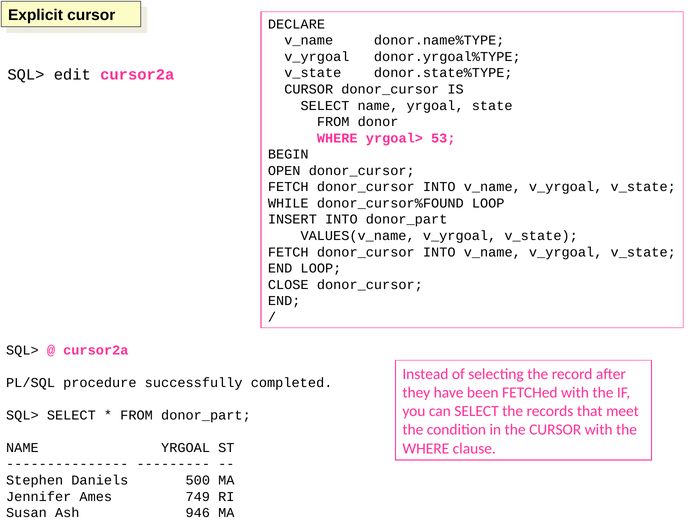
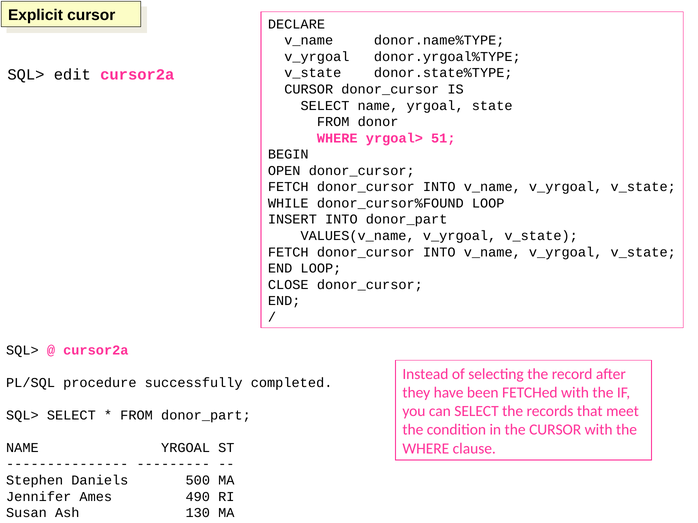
53: 53 -> 51
749: 749 -> 490
946: 946 -> 130
